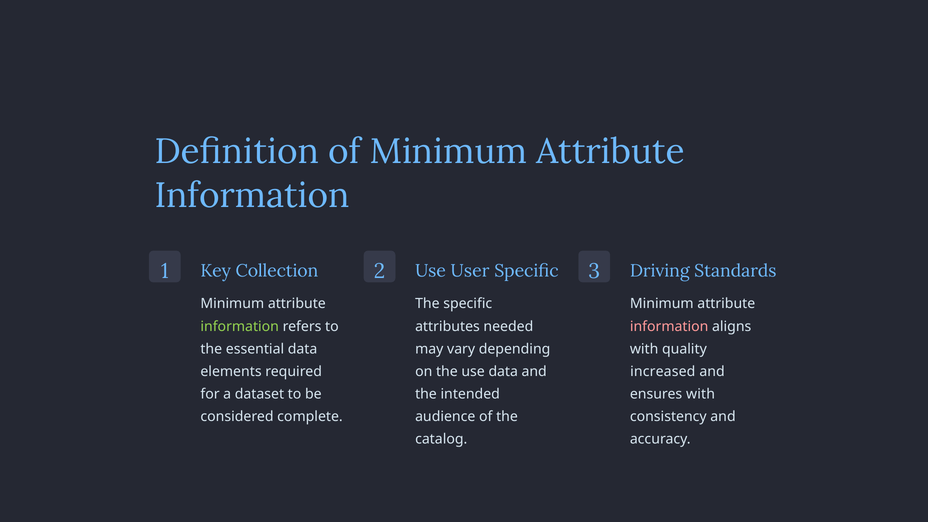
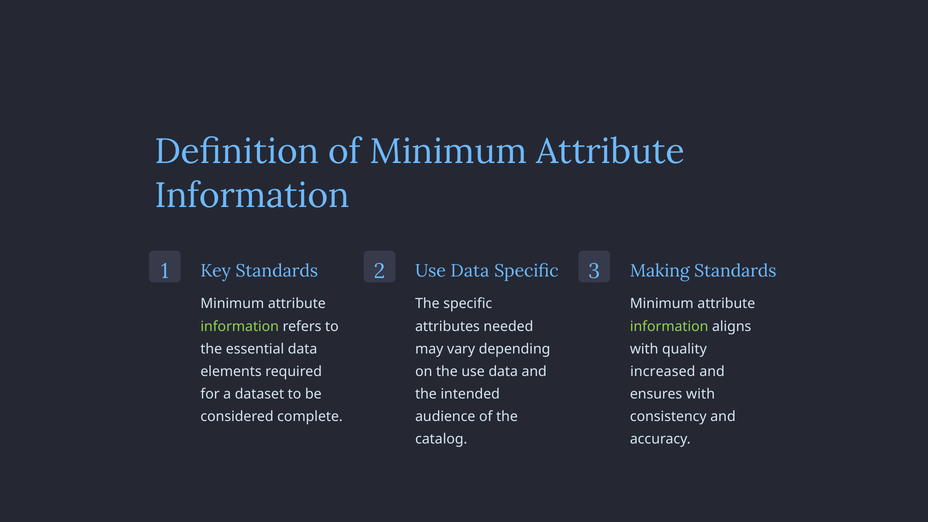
Key Collection: Collection -> Standards
2 Use User: User -> Data
Driving: Driving -> Making
information at (669, 326) colour: pink -> light green
